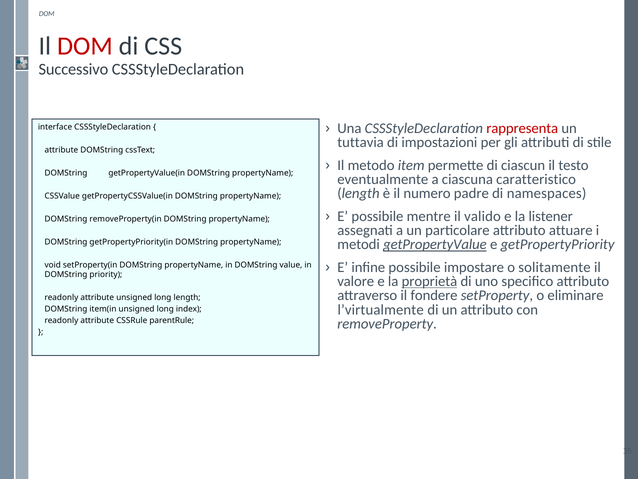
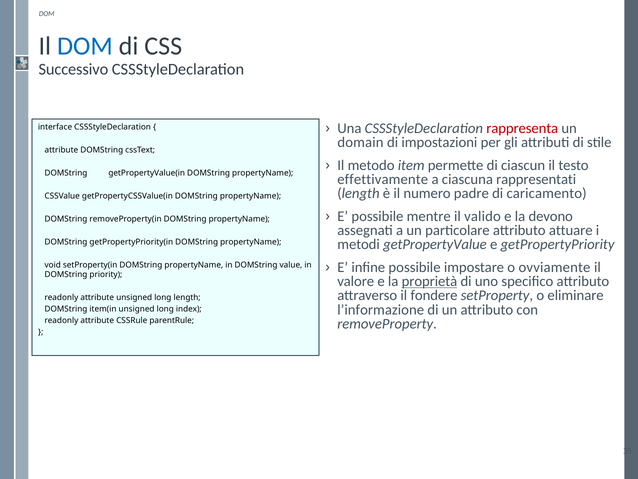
DOM at (85, 46) colour: red -> blue
tuttavia: tuttavia -> domain
eventualmente: eventualmente -> effettivamente
caratteristico: caratteristico -> rappresentati
namespaces: namespaces -> caricamento
listener: listener -> devono
getPropertyValue underline: present -> none
solitamente: solitamente -> ovviamente
l’virtualmente: l’virtualmente -> l’informazione
